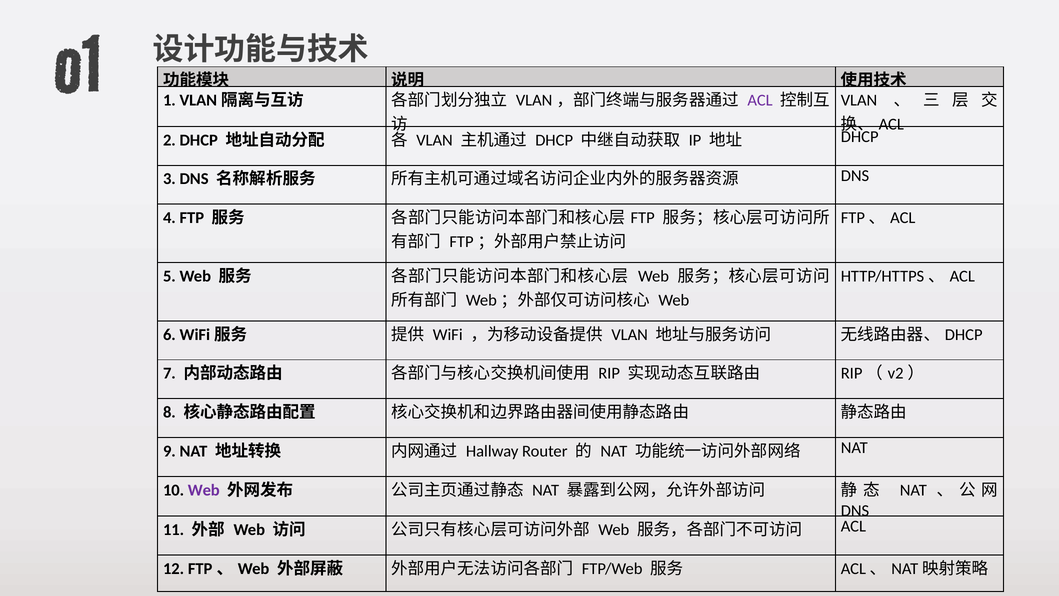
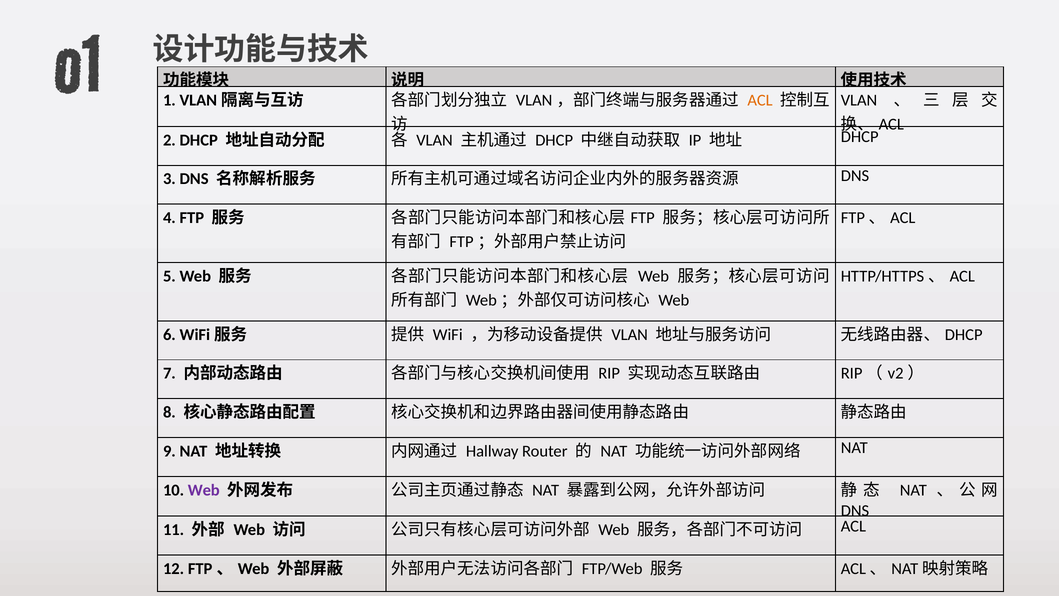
ACL at (760, 100) colour: purple -> orange
